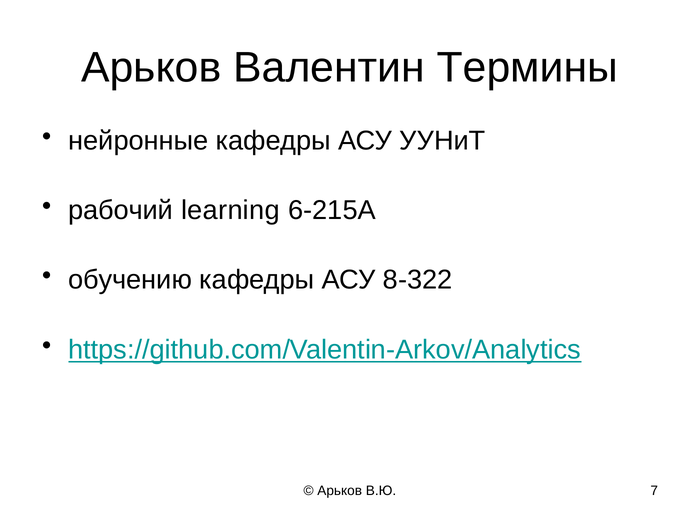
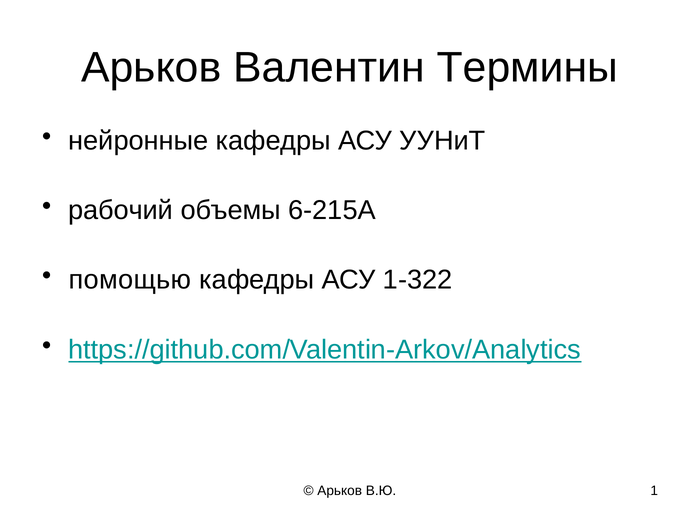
learning: learning -> объемы
обучению: обучению -> помощью
8-322: 8-322 -> 1-322
7: 7 -> 1
